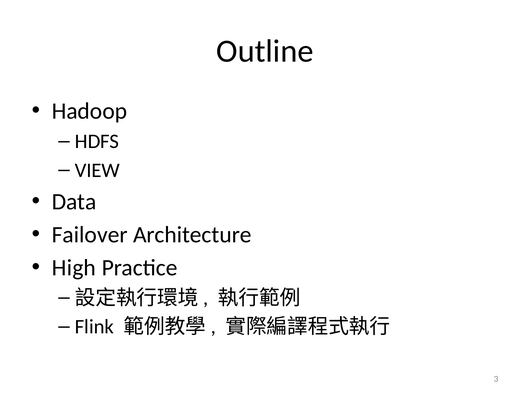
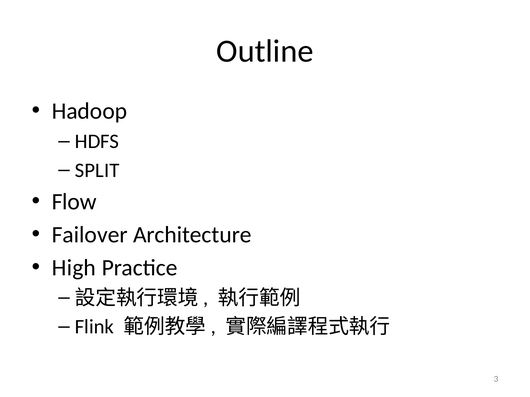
VIEW: VIEW -> SPLIT
Data: Data -> Flow
